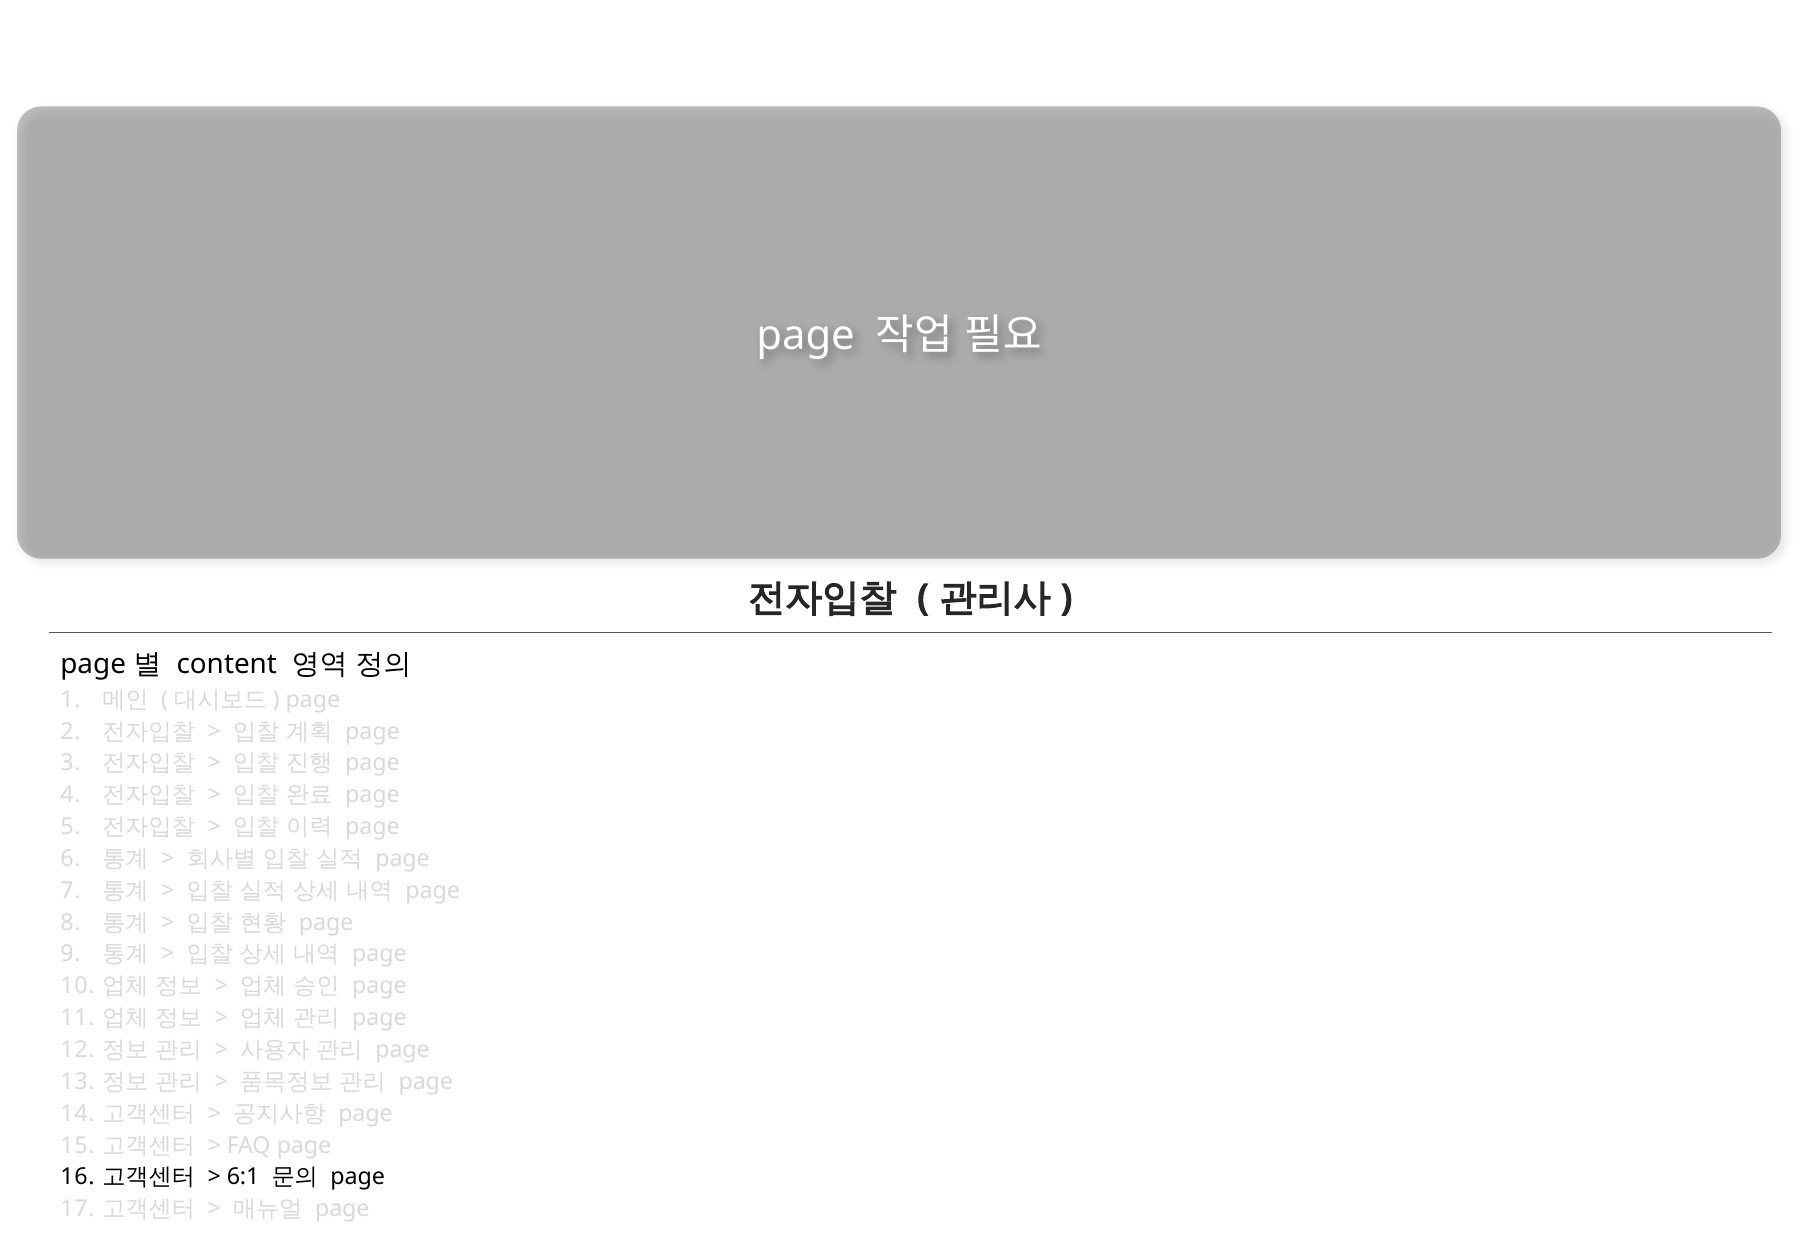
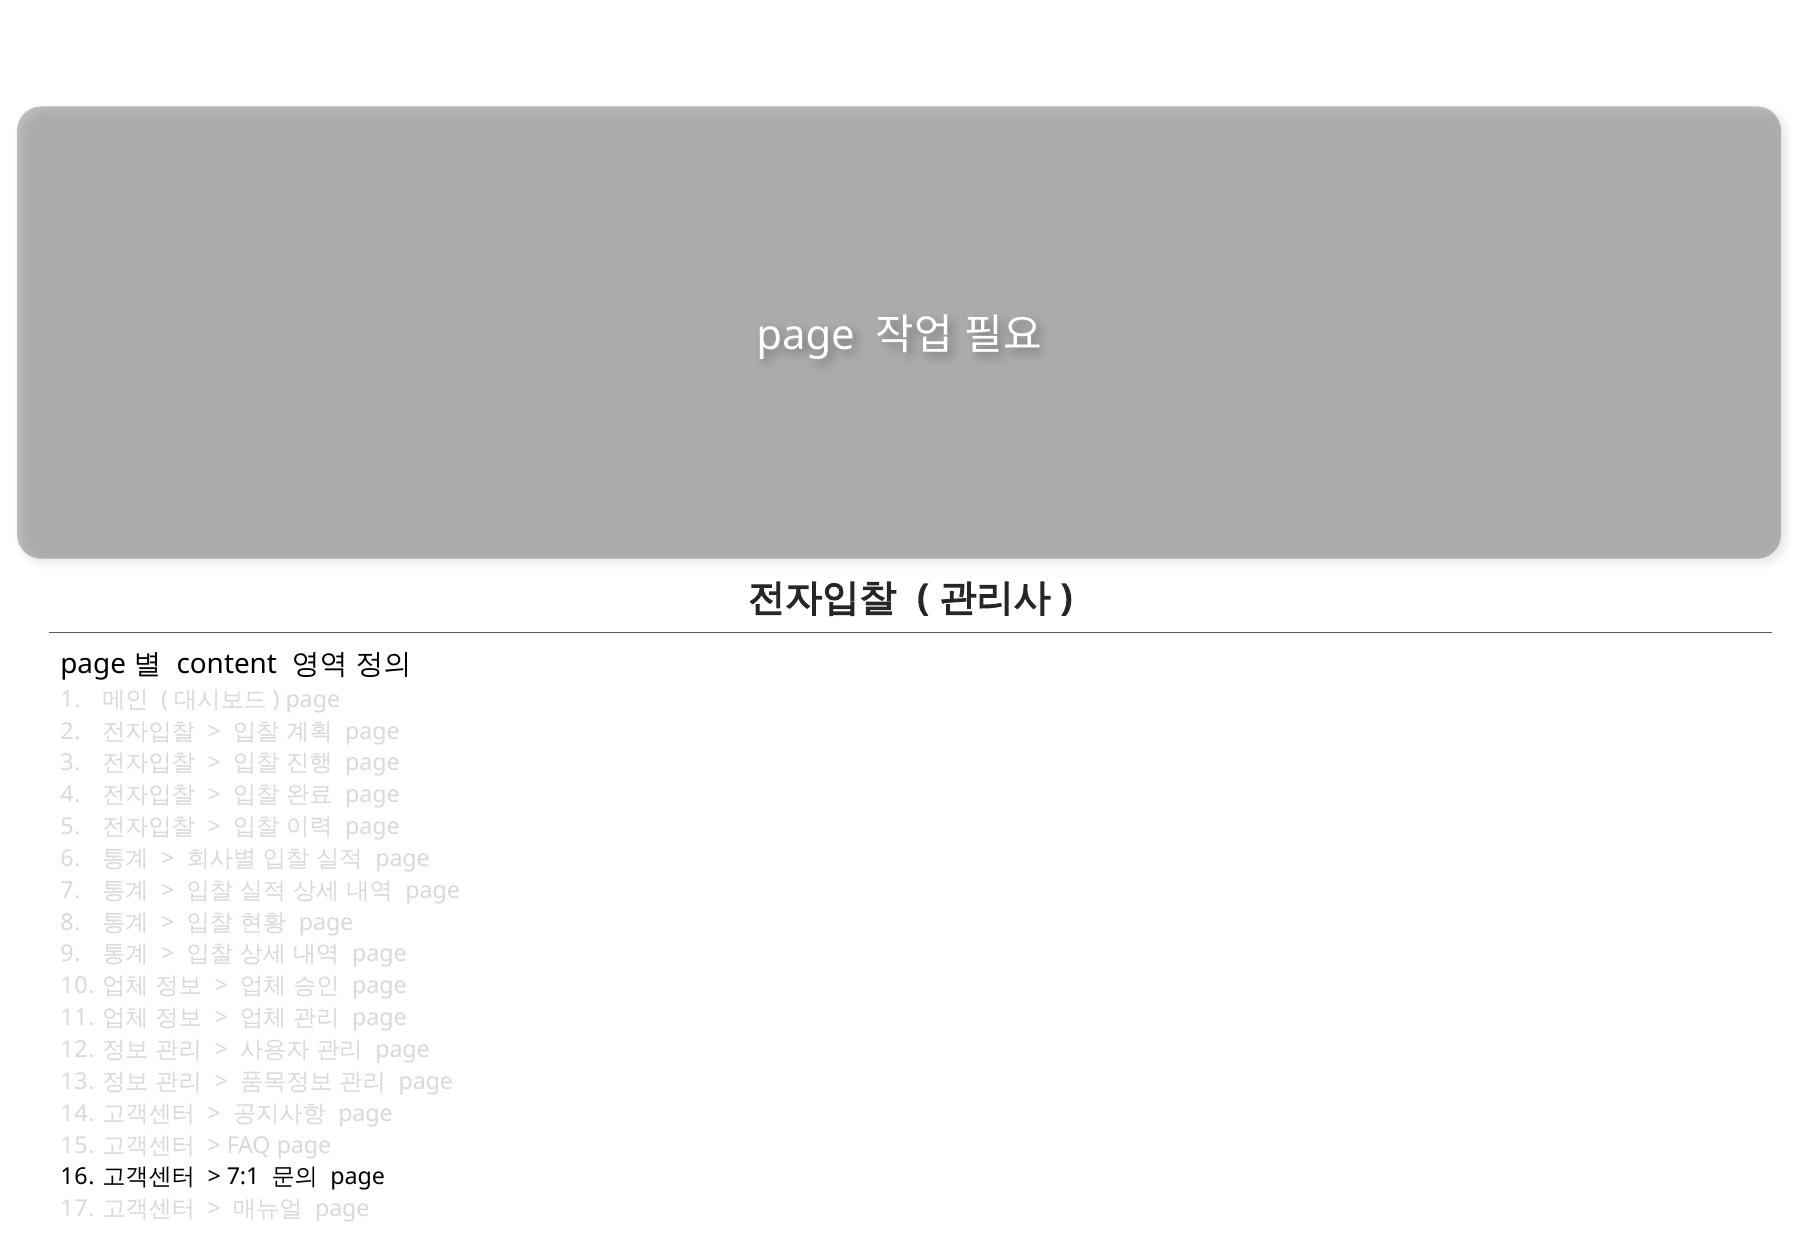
6:1: 6:1 -> 7:1
